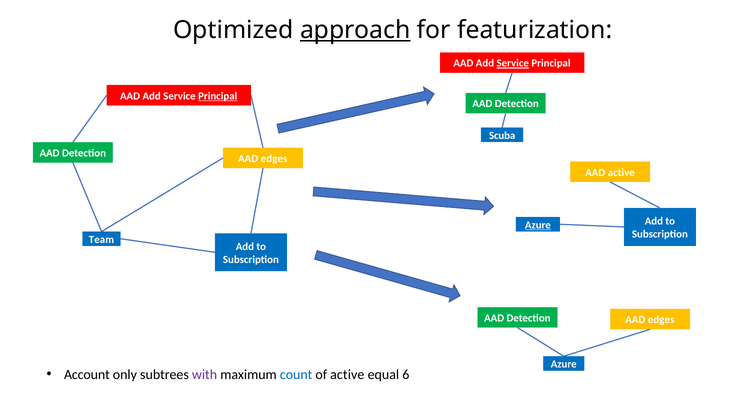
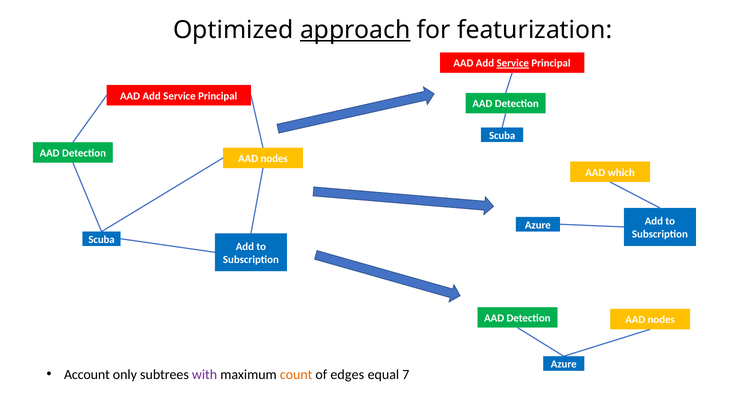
Principal at (218, 96) underline: present -> none
edges at (274, 158): edges -> nodes
AAD active: active -> which
Azure at (538, 225) underline: present -> none
Team at (101, 239): Team -> Scuba
Detection AAD edges: edges -> nodes
count colour: blue -> orange
of active: active -> edges
6: 6 -> 7
